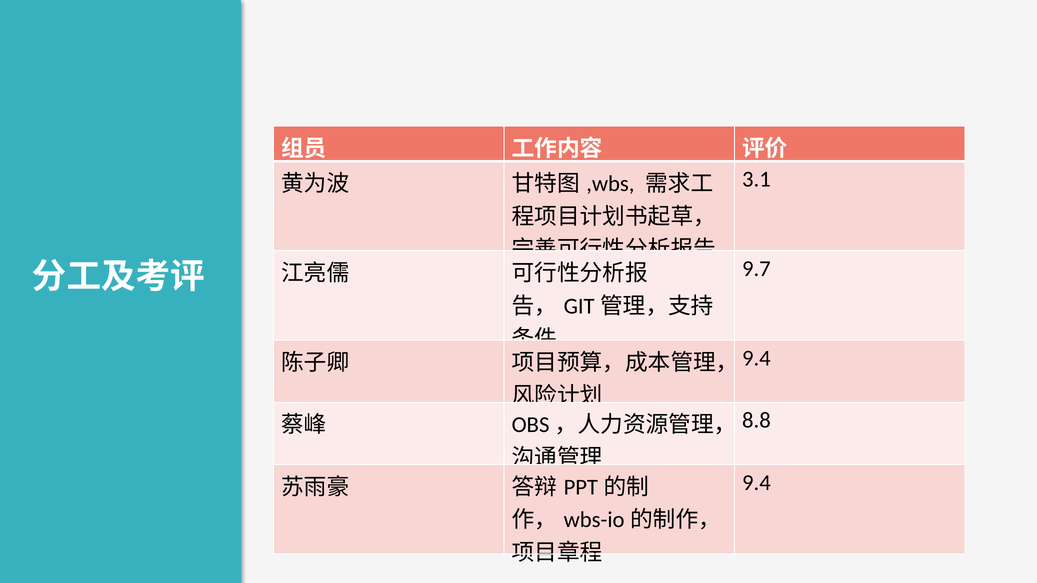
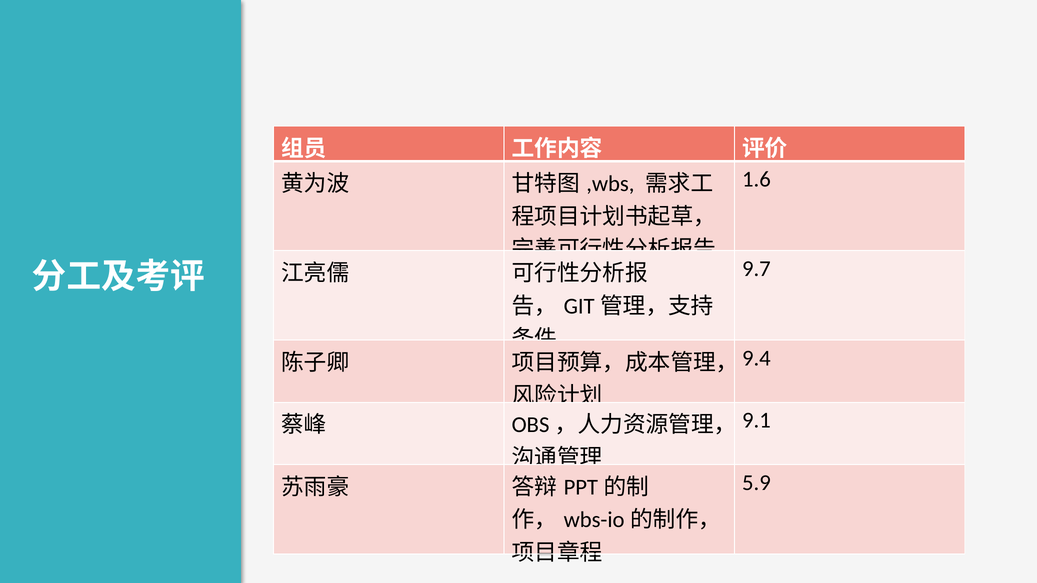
3.1: 3.1 -> 1.6
8.8: 8.8 -> 9.1
9.4 at (756, 483): 9.4 -> 5.9
